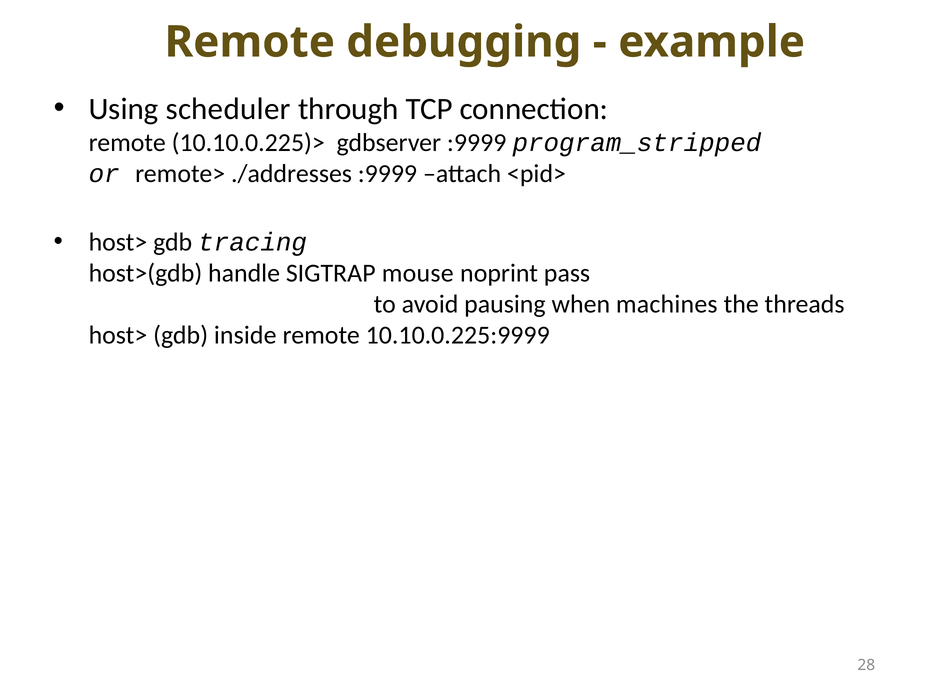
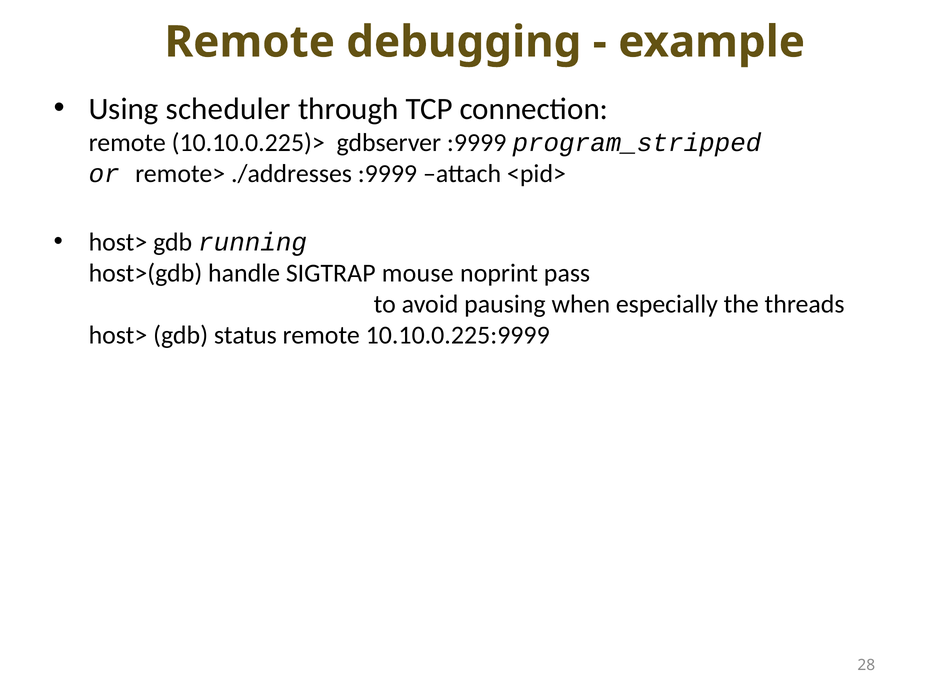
tracing: tracing -> running
machines: machines -> especially
inside: inside -> status
